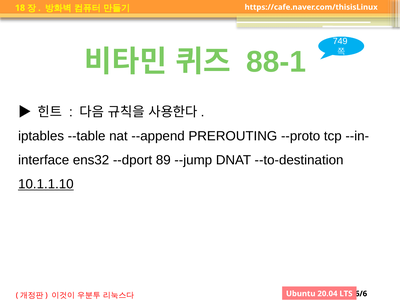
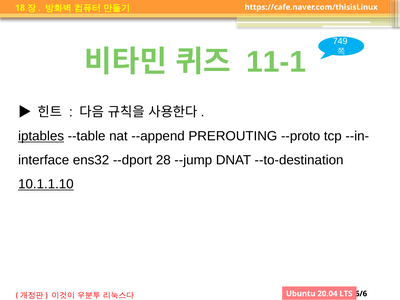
88-1: 88-1 -> 11-1
iptables underline: none -> present
89: 89 -> 28
